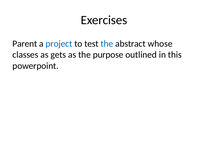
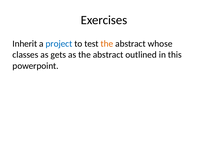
Parent: Parent -> Inherit
the at (107, 44) colour: blue -> orange
as the purpose: purpose -> abstract
